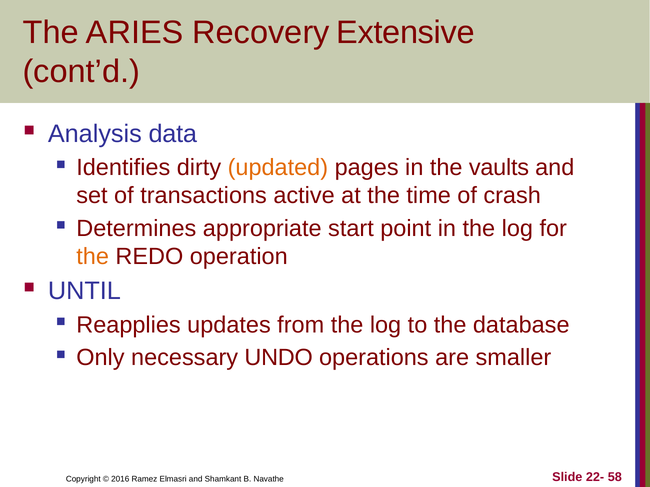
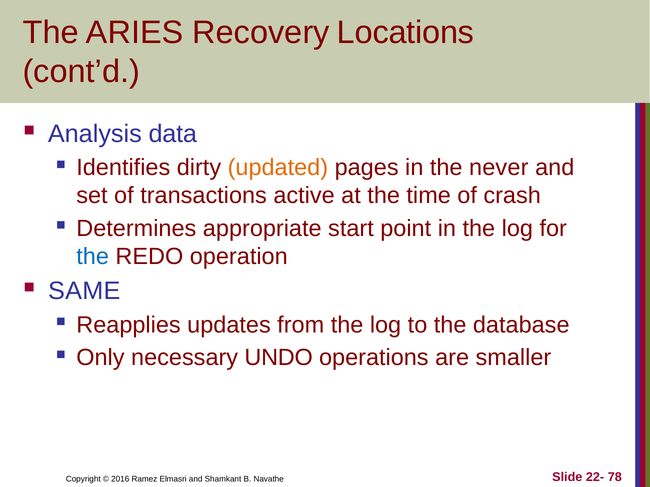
Extensive: Extensive -> Locations
vaults: vaults -> never
the at (93, 257) colour: orange -> blue
UNTIL: UNTIL -> SAME
58: 58 -> 78
